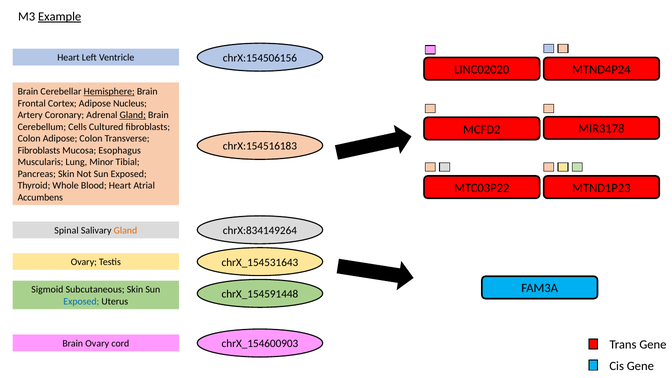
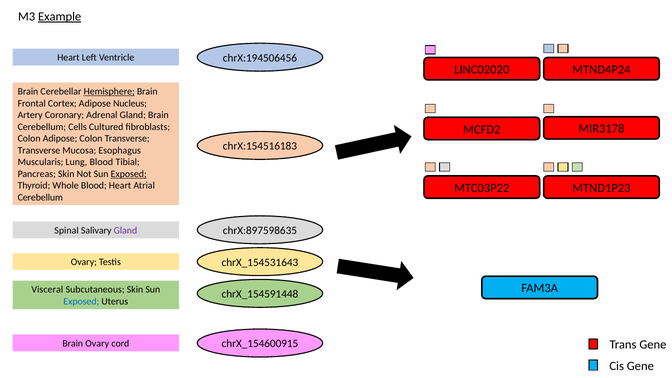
chrX:154506156: chrX:154506156 -> chrX:194506456
Gland at (133, 115) underline: present -> none
Fibroblasts at (39, 150): Fibroblasts -> Transverse
Lung Minor: Minor -> Blood
Exposed at (129, 174) underline: none -> present
Accumbens at (40, 197): Accumbens -> Cerebellum
chrX:834149264: chrX:834149264 -> chrX:897598635
Gland at (125, 231) colour: orange -> purple
Sigmoid: Sigmoid -> Visceral
chrX_154600903: chrX_154600903 -> chrX_154600915
